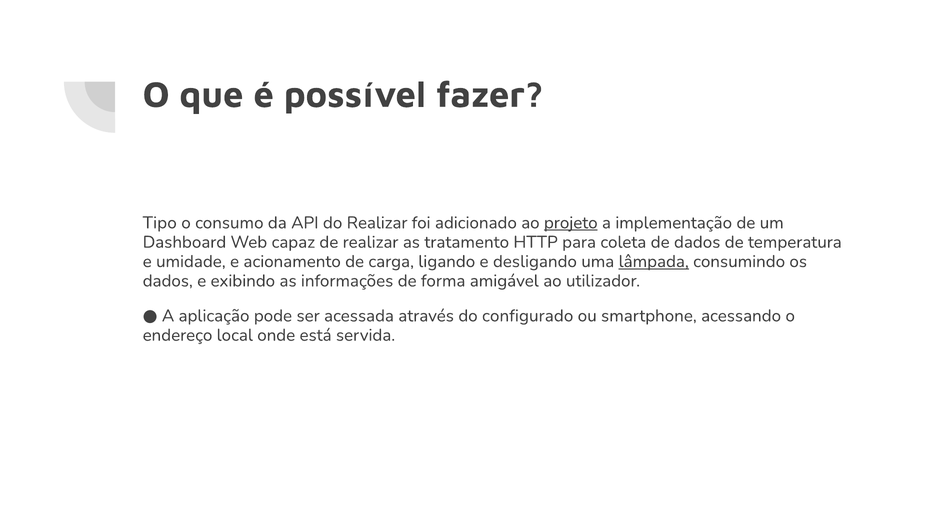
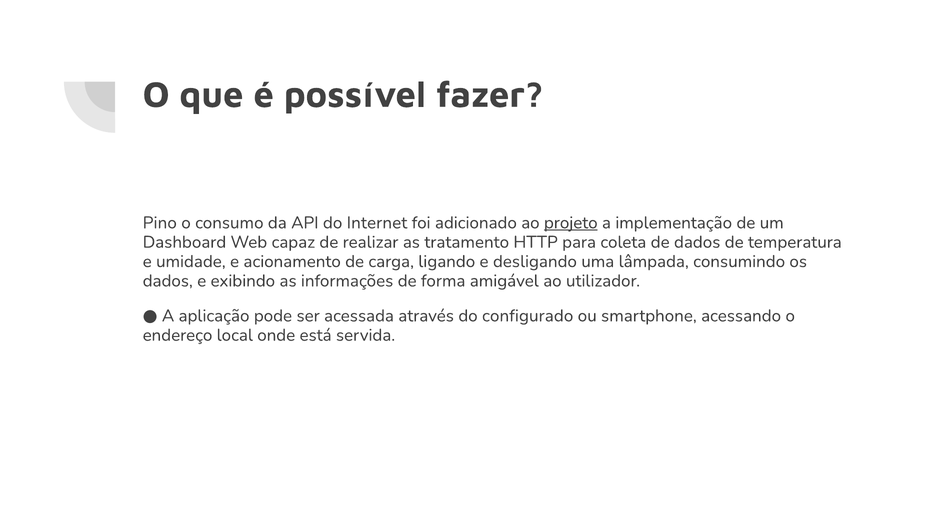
Tipo: Tipo -> Pino
do Realizar: Realizar -> Internet
lâmpada underline: present -> none
